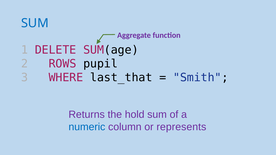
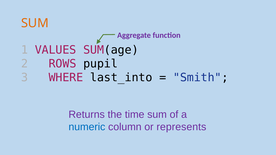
SUM at (35, 23) colour: blue -> orange
DELETE: DELETE -> VALUES
last_that: last_that -> last_into
hold: hold -> time
